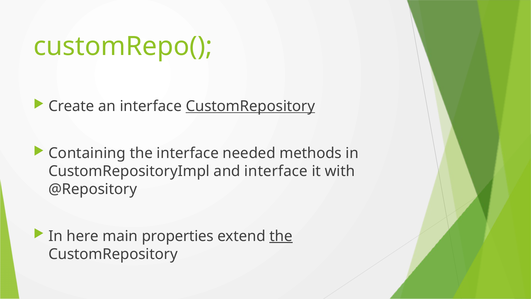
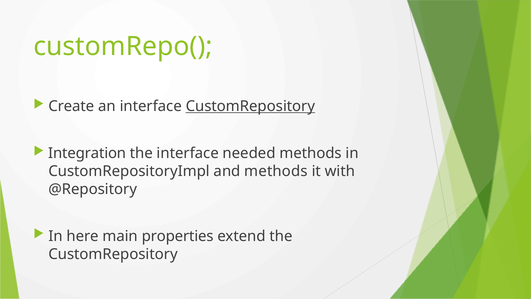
Containing: Containing -> Integration
and interface: interface -> methods
the at (281, 236) underline: present -> none
